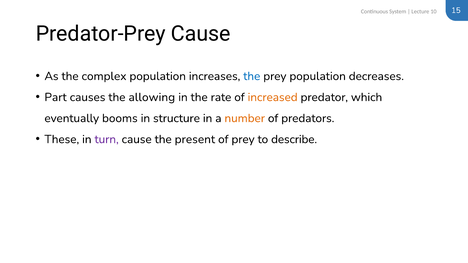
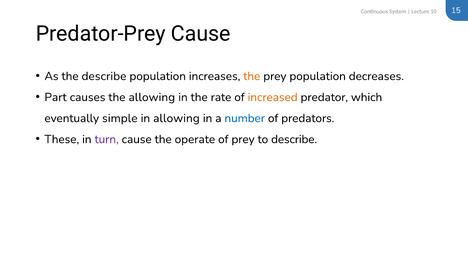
the complex: complex -> describe
the at (252, 76) colour: blue -> orange
booms: booms -> simple
in structure: structure -> allowing
number colour: orange -> blue
present: present -> operate
